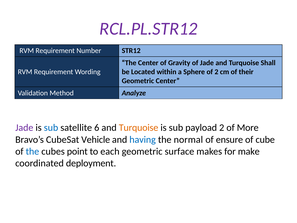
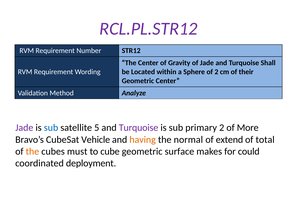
6: 6 -> 5
Turquoise at (139, 127) colour: orange -> purple
payload: payload -> primary
having colour: blue -> orange
ensure: ensure -> extend
cube: cube -> total
the at (32, 151) colour: blue -> orange
point: point -> must
each: each -> cube
make: make -> could
